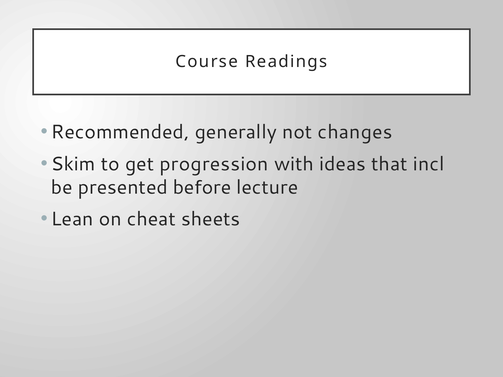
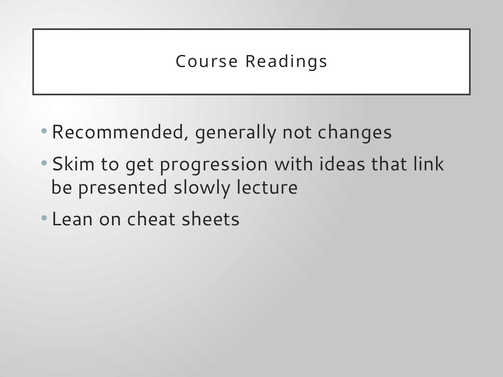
incl: incl -> link
before: before -> slowly
